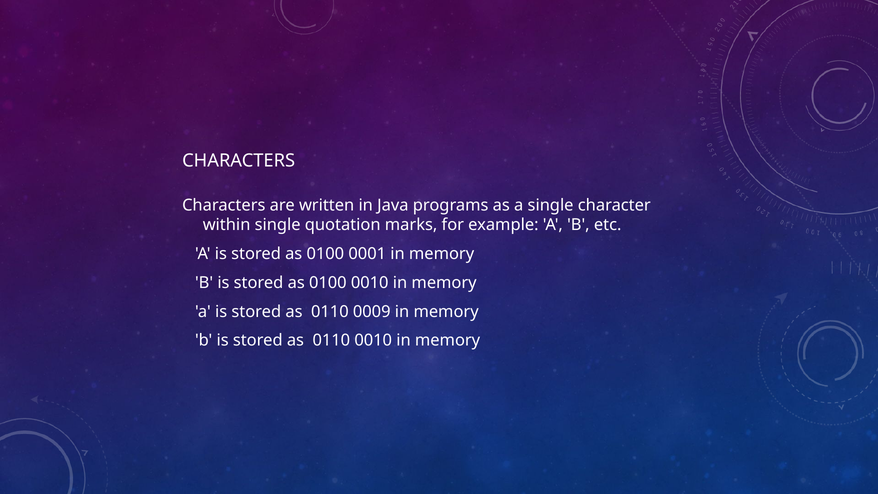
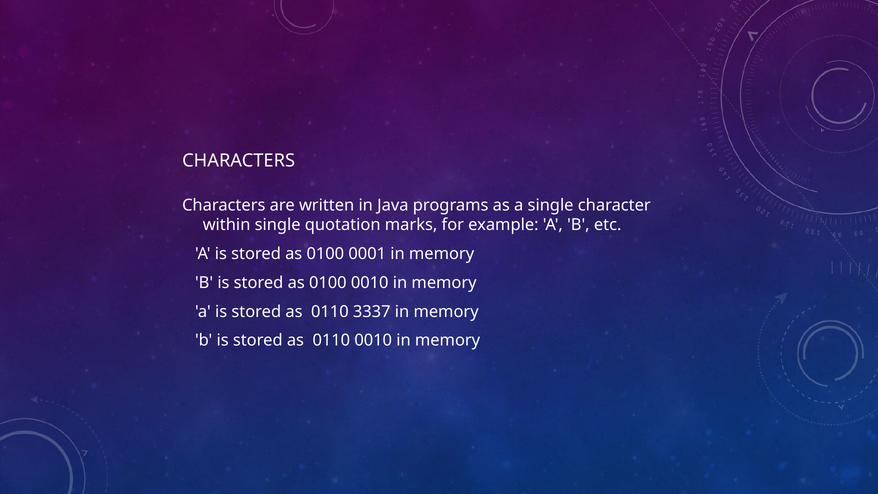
0009: 0009 -> 3337
